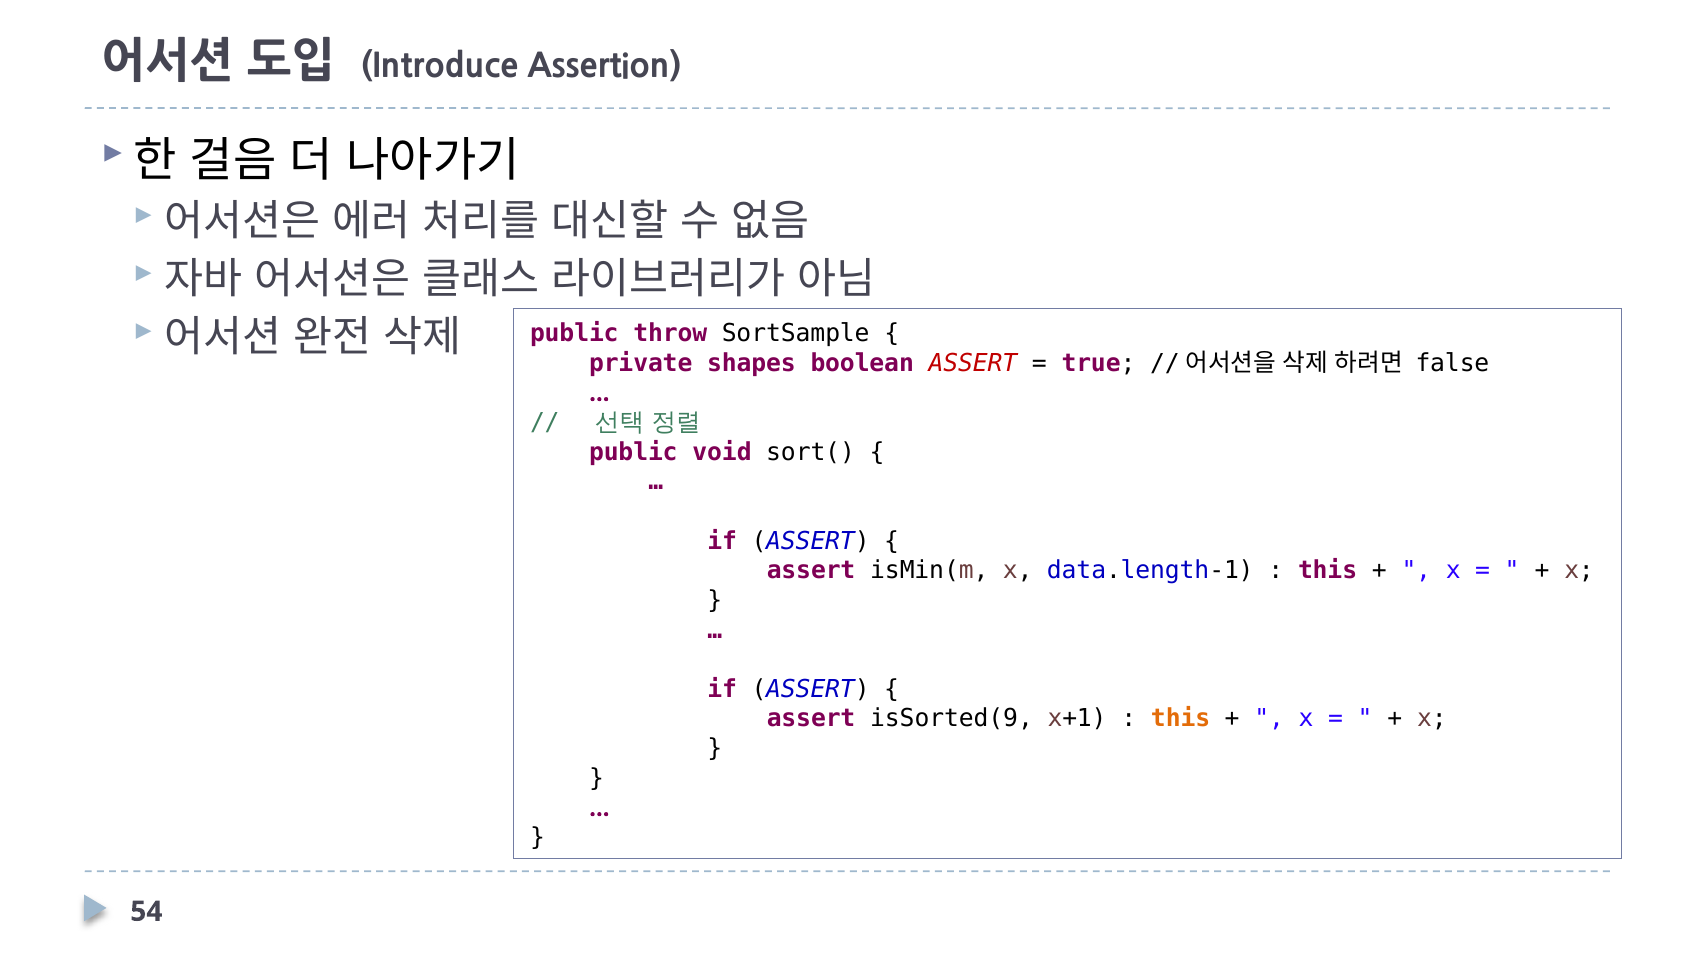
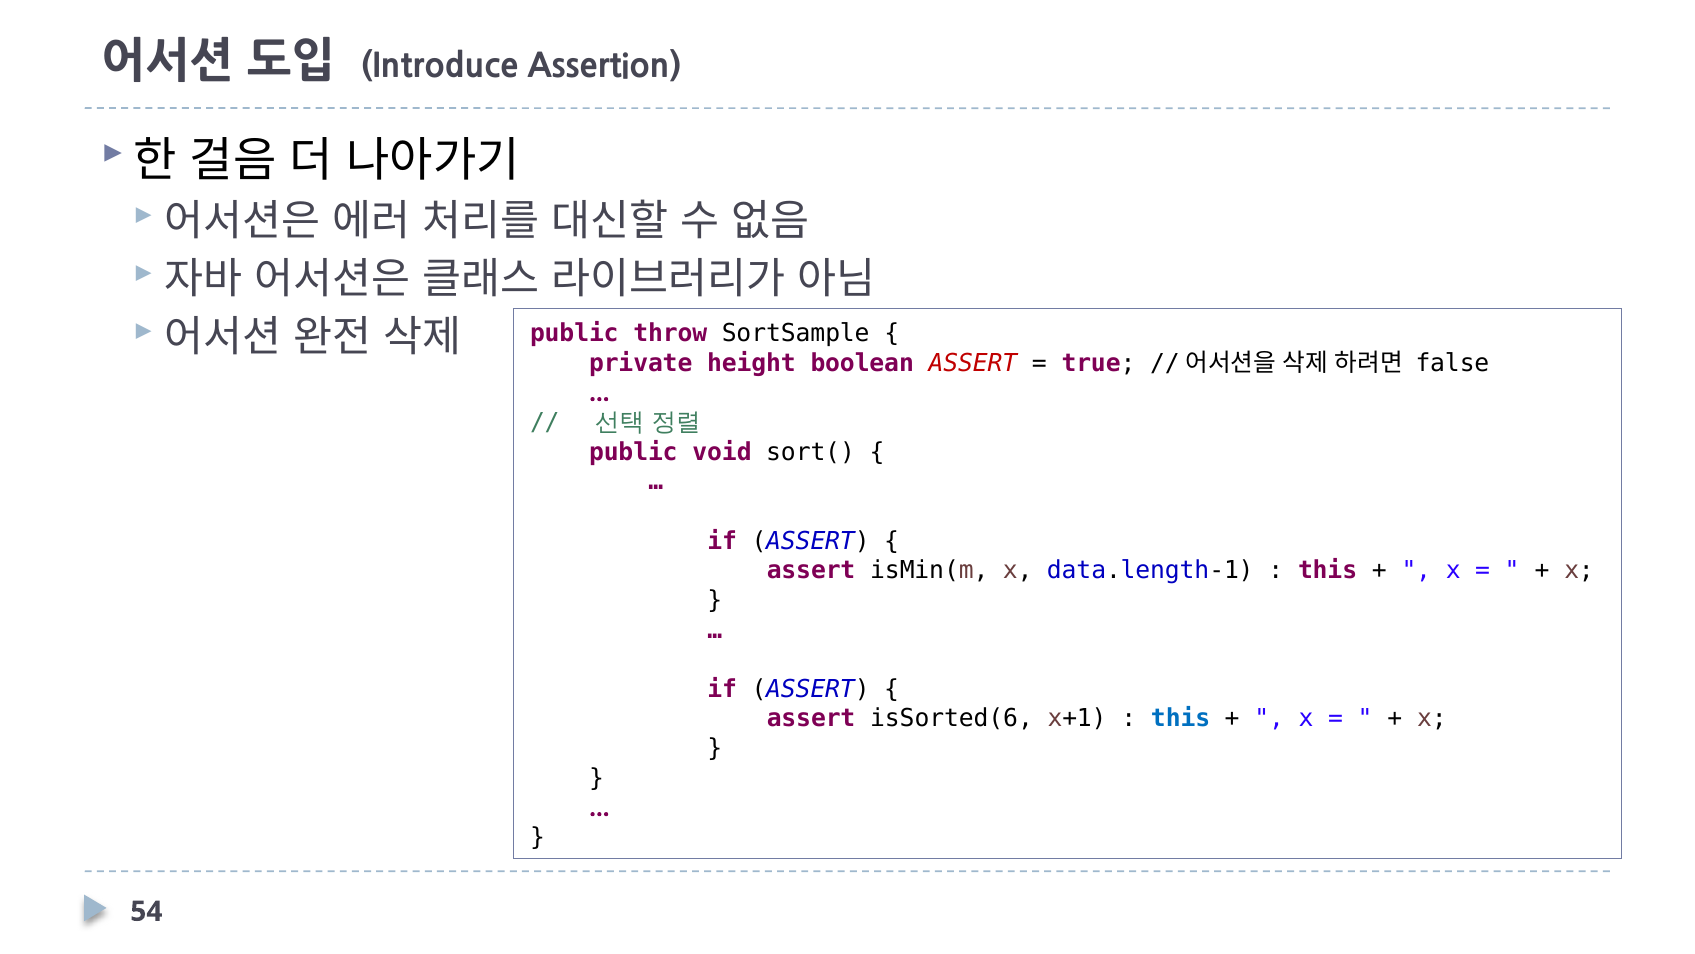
shapes: shapes -> height
isSorted(9: isSorted(9 -> isSorted(6
this at (1181, 718) colour: orange -> blue
